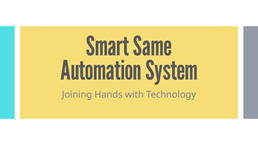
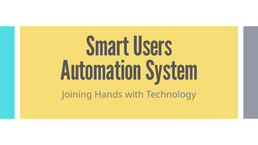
Same: Same -> Users
